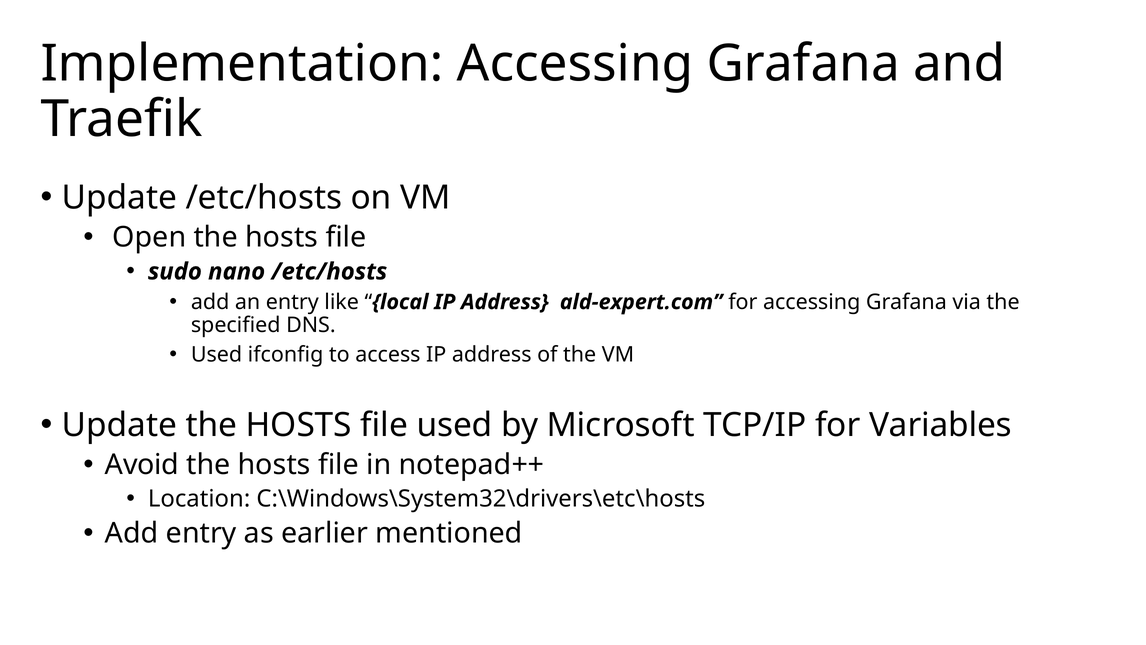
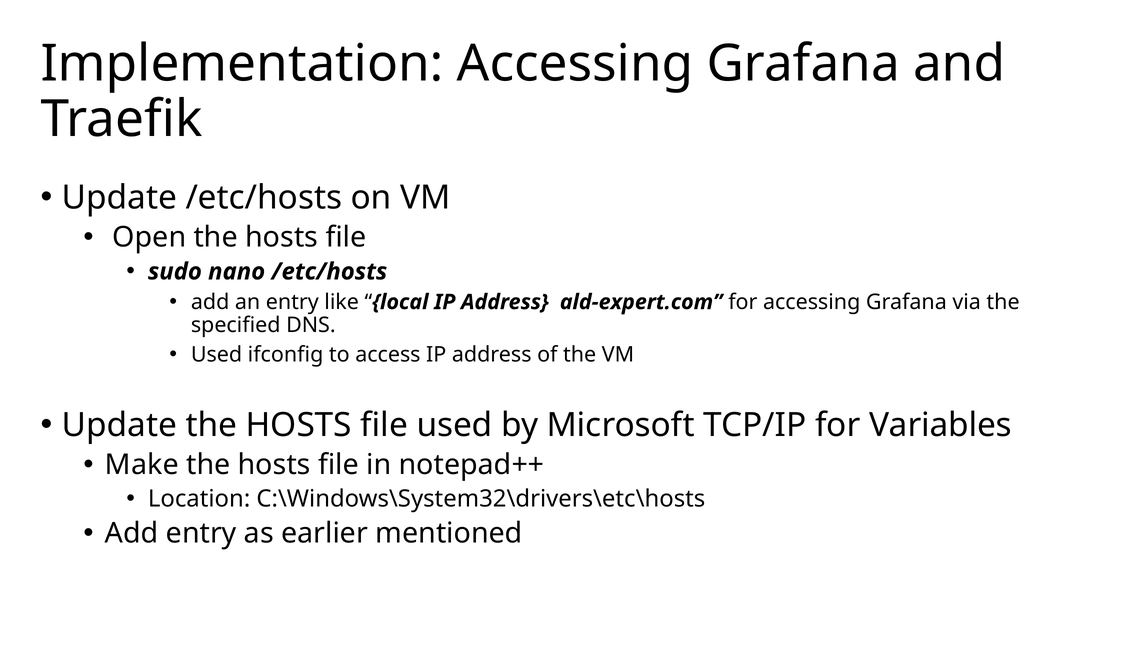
Avoid: Avoid -> Make
